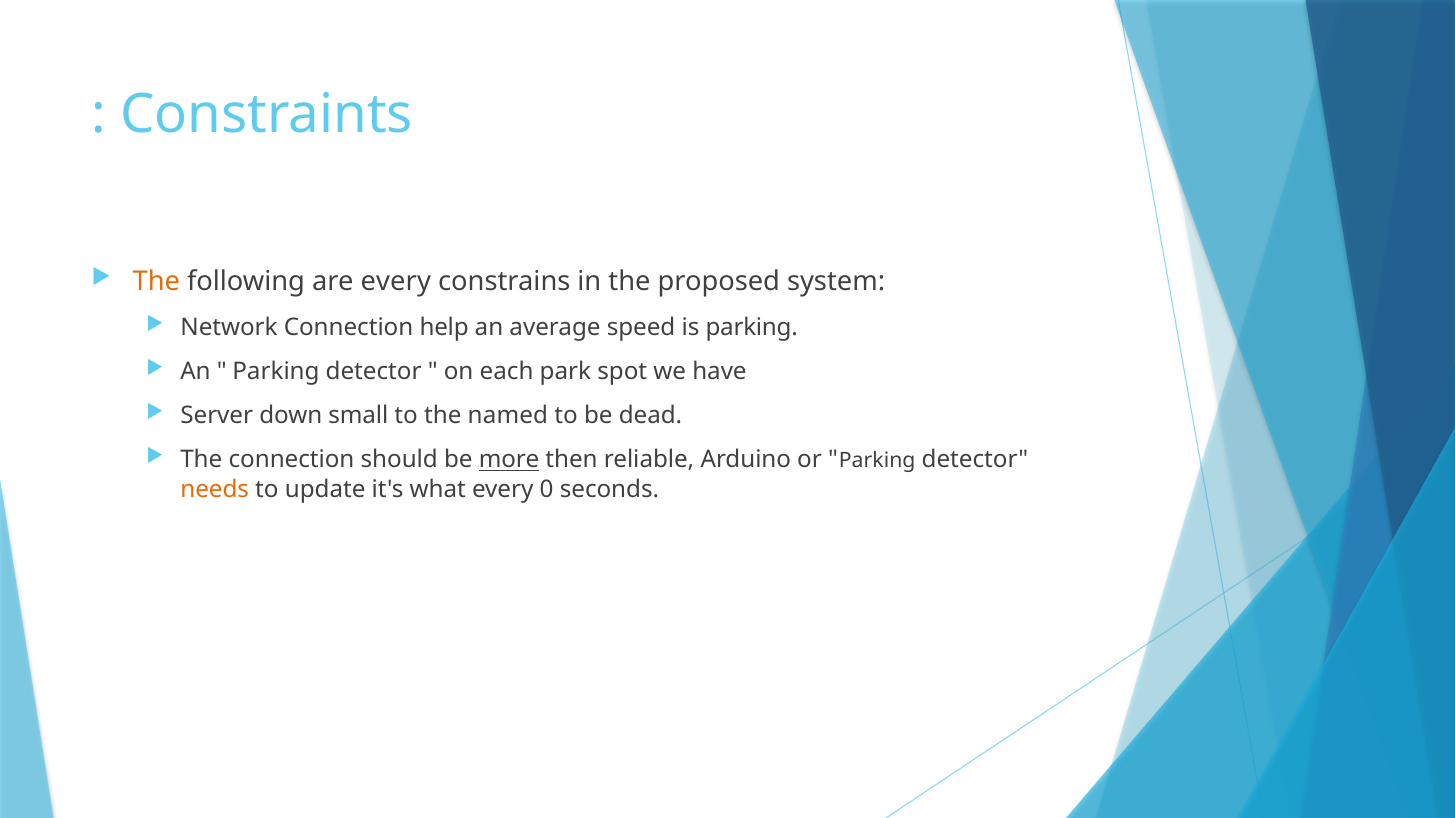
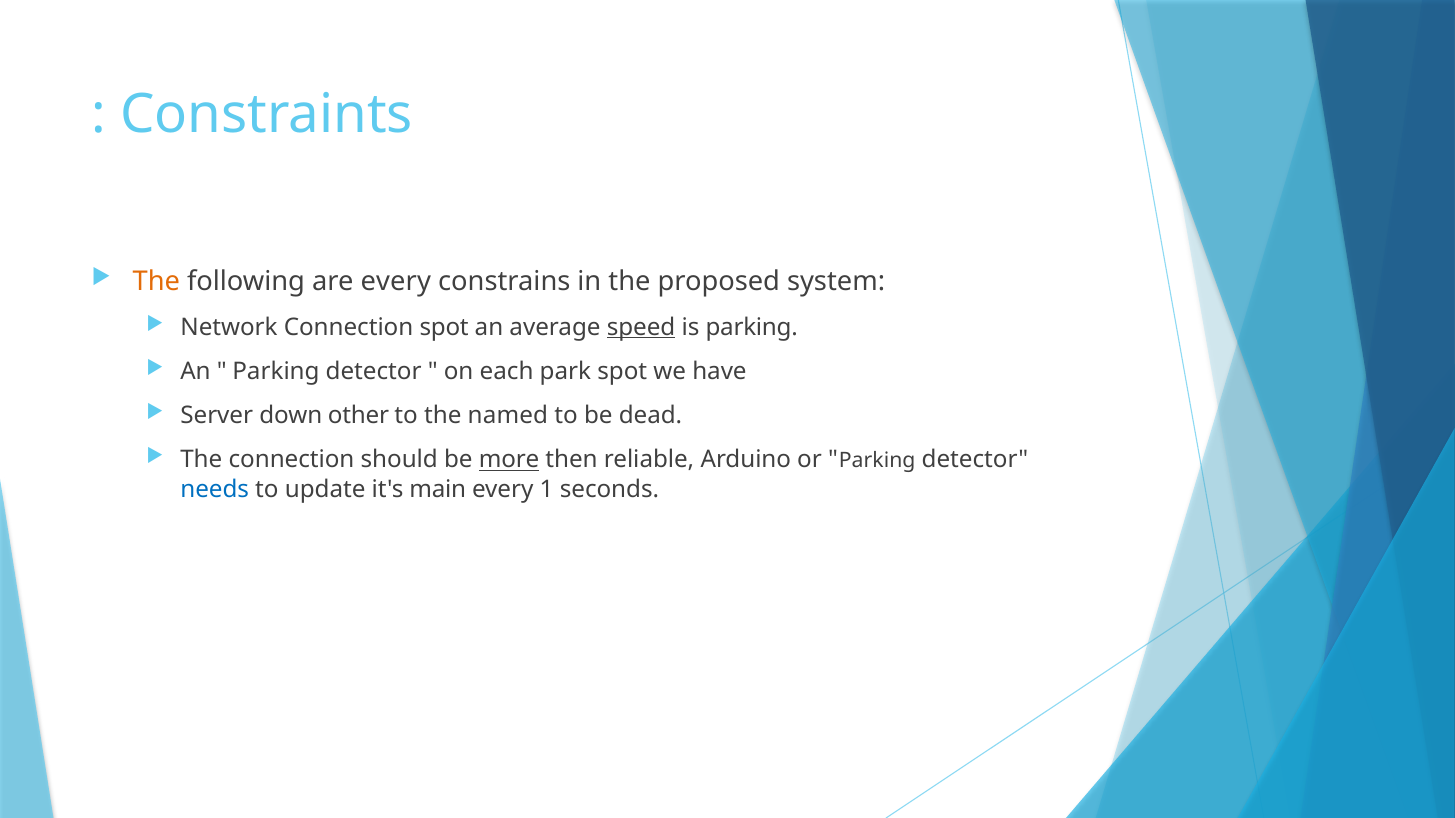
Connection help: help -> spot
speed underline: none -> present
small: small -> other
needs colour: orange -> blue
what: what -> main
0: 0 -> 1
